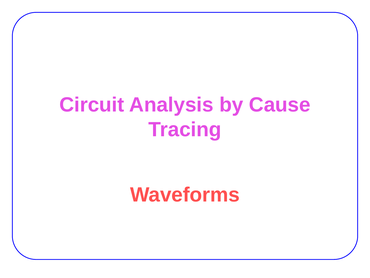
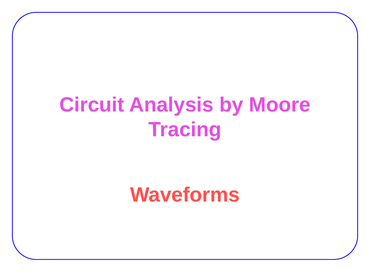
Cause: Cause -> Moore
